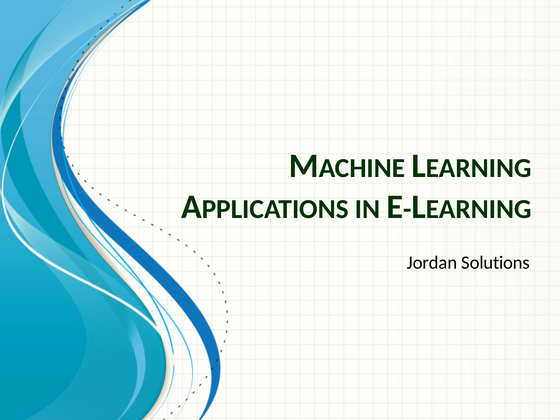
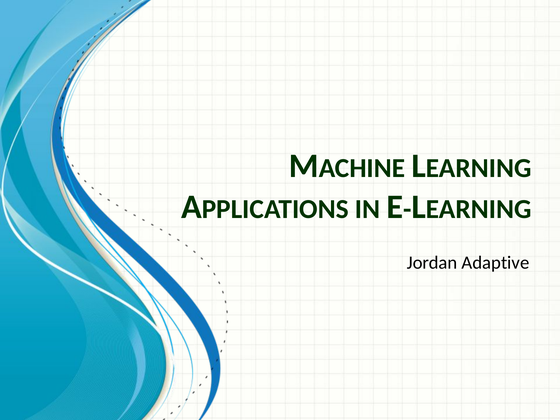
Solutions: Solutions -> Adaptive
